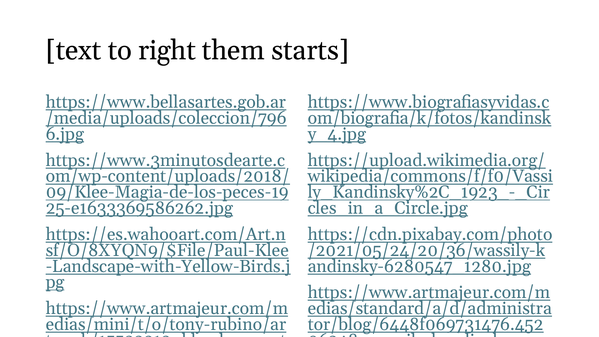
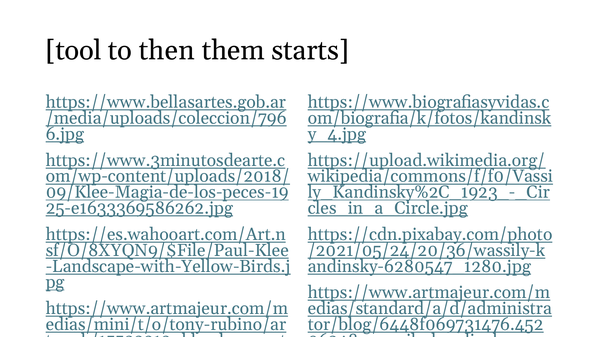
text: text -> tool
right: right -> then
